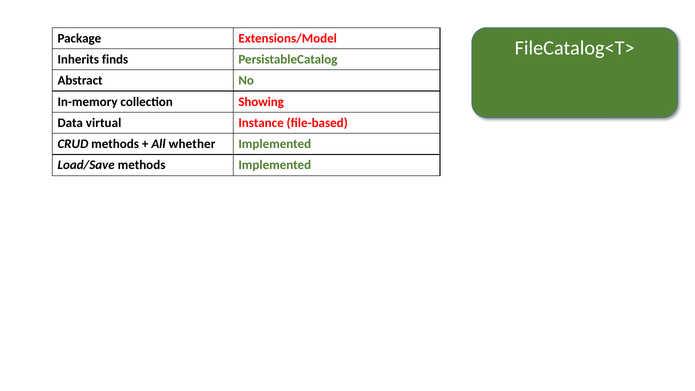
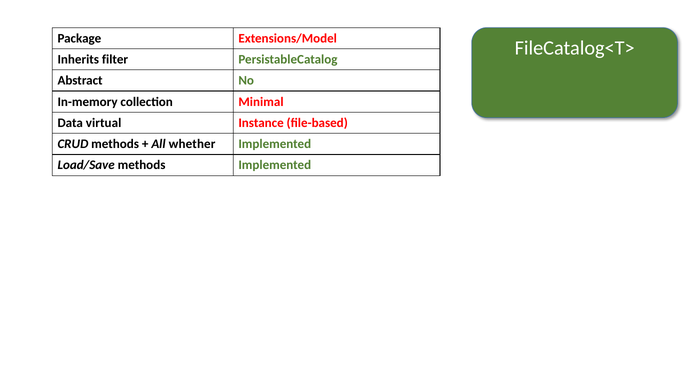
finds: finds -> filter
Showing: Showing -> Minimal
